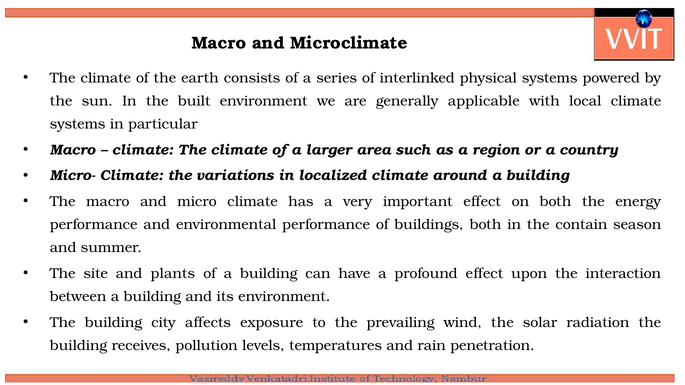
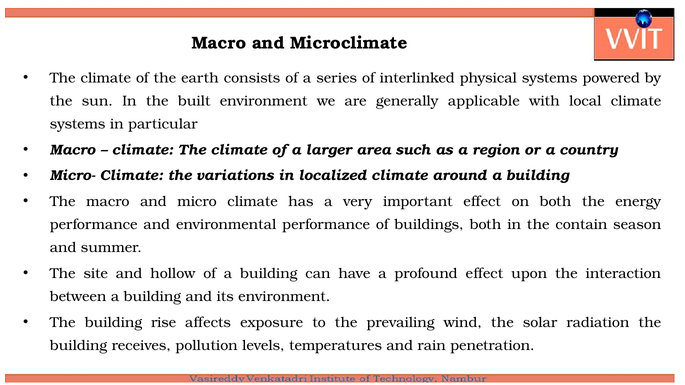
plants: plants -> hollow
city: city -> rise
